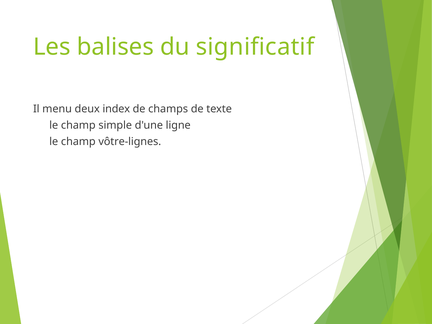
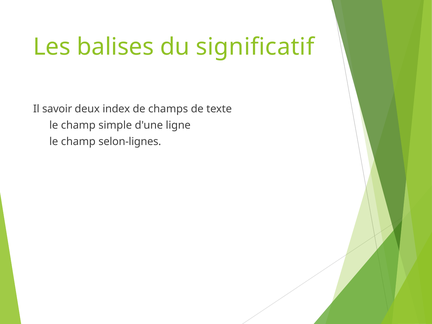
menu: menu -> savoir
vôtre-lignes: vôtre-lignes -> selon-lignes
